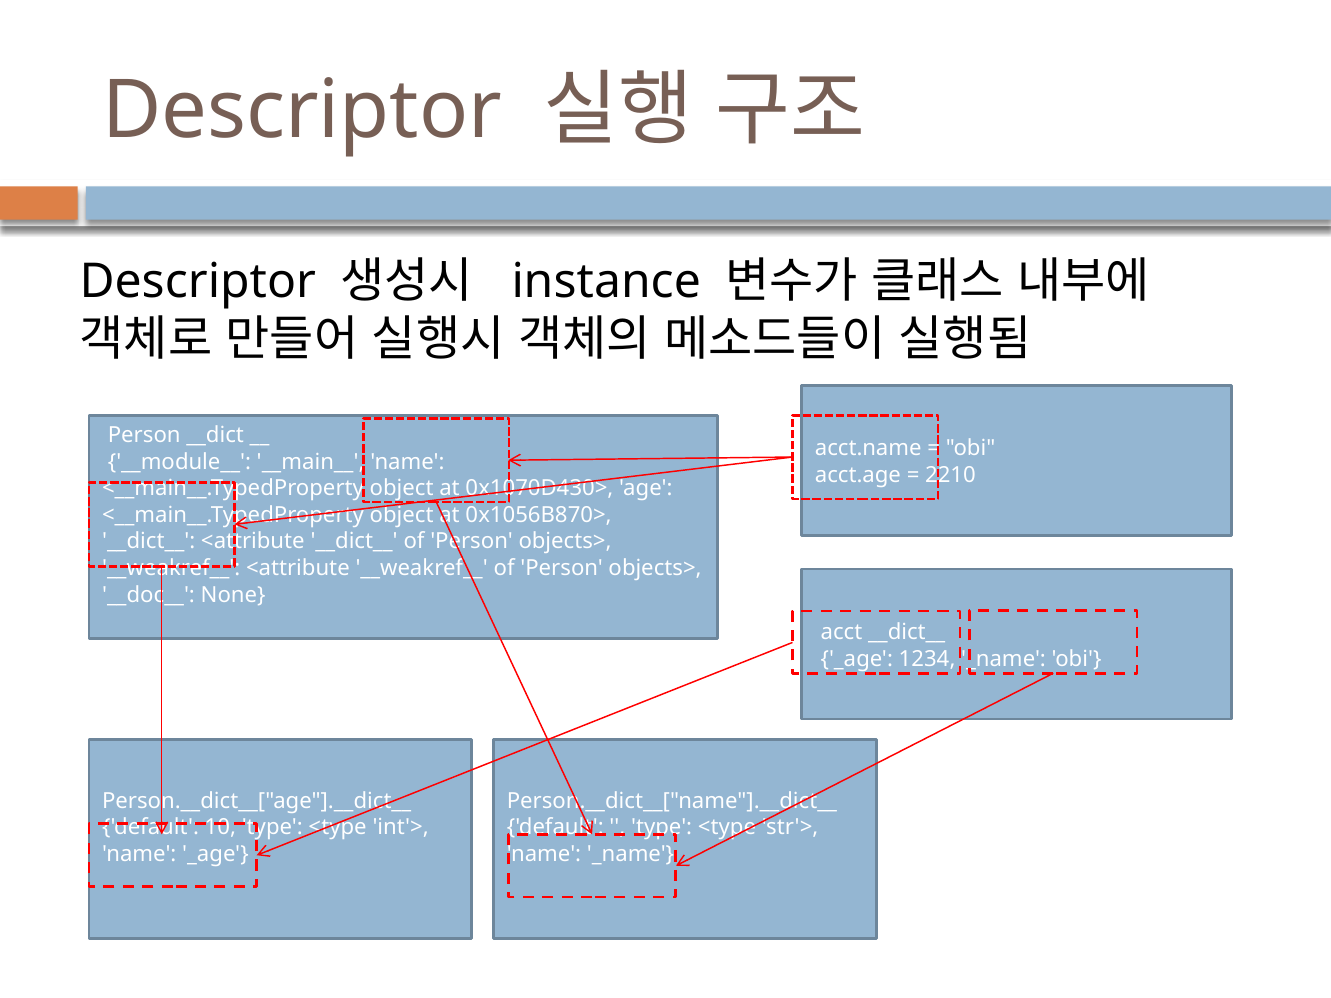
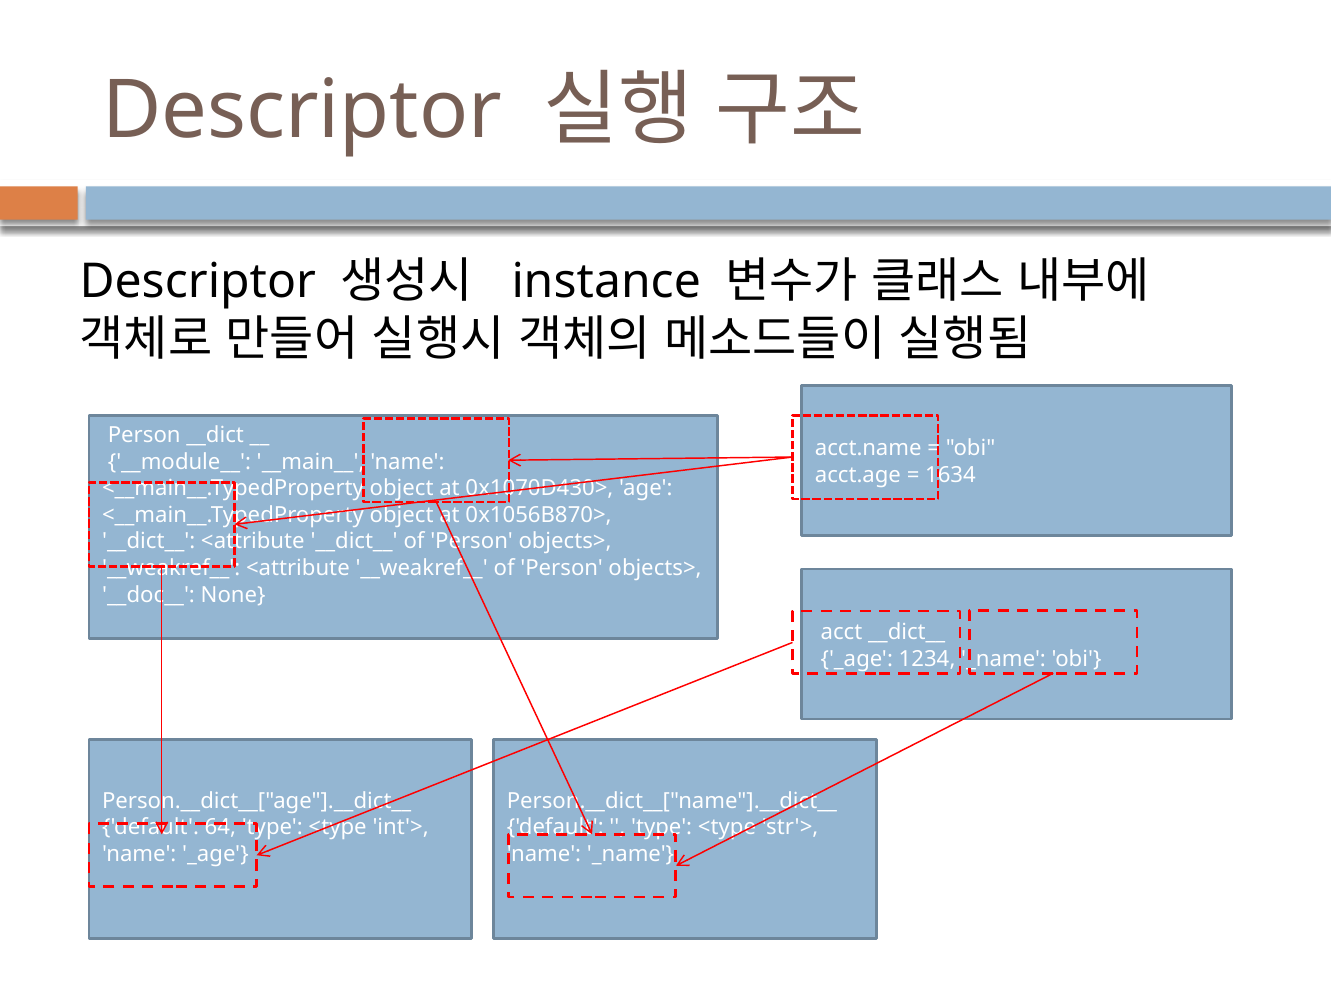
2210: 2210 -> 1634
10: 10 -> 64
